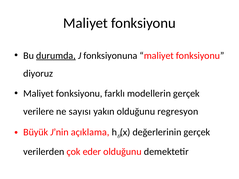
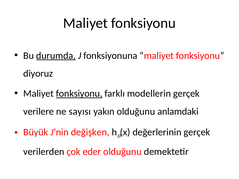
fonksiyonu at (79, 94) underline: none -> present
regresyon: regresyon -> anlamdaki
açıklama: açıklama -> değişken
